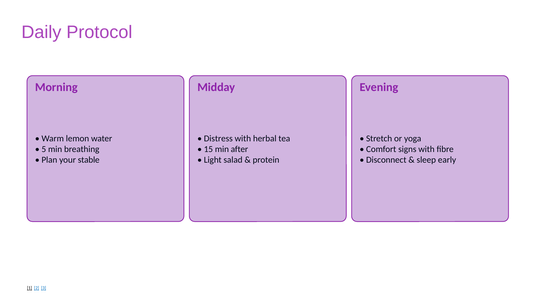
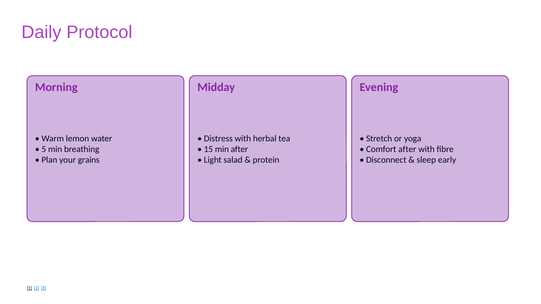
Comfort signs: signs -> after
stable: stable -> grains
